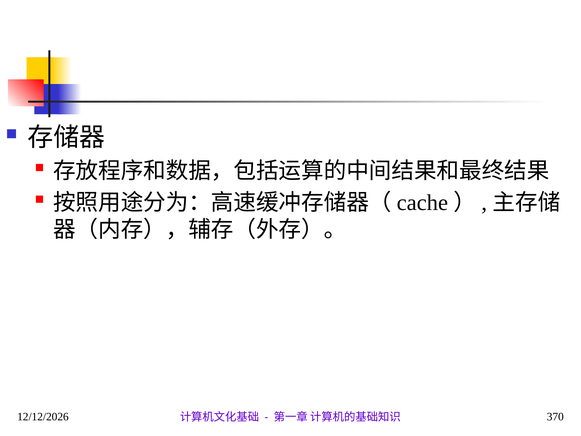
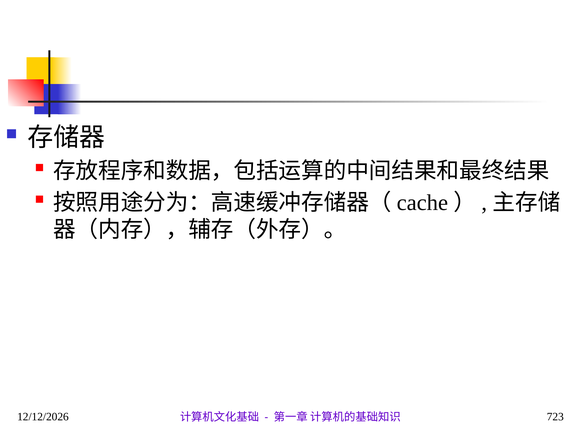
370: 370 -> 723
